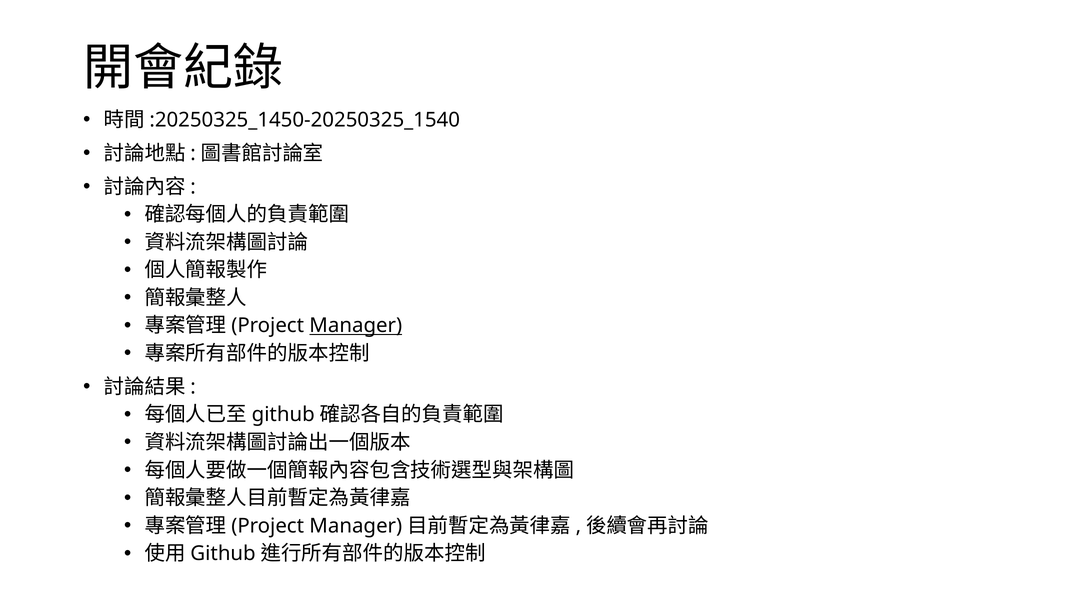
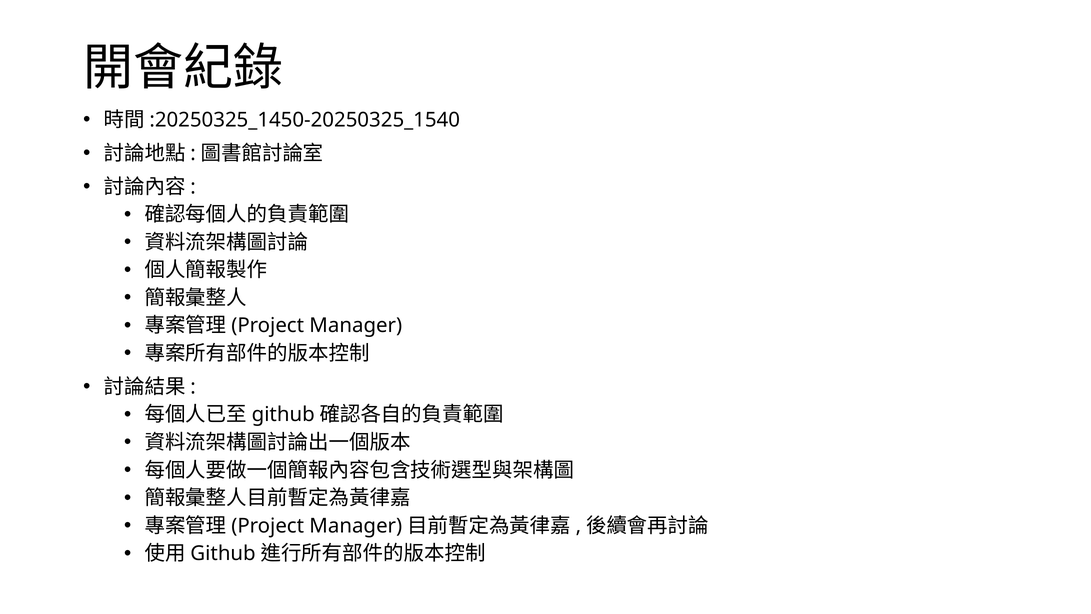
Manager underline: present -> none
